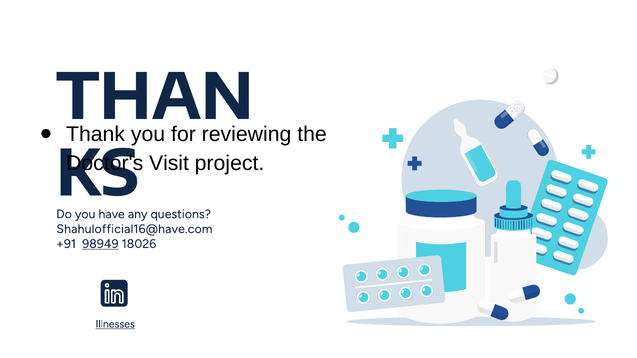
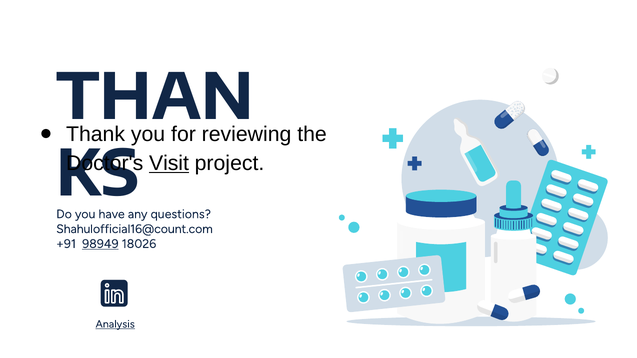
Visit underline: none -> present
Shahulofficial16@have.com: Shahulofficial16@have.com -> Shahulofficial16@count.com
Illnesses: Illnesses -> Analysis
